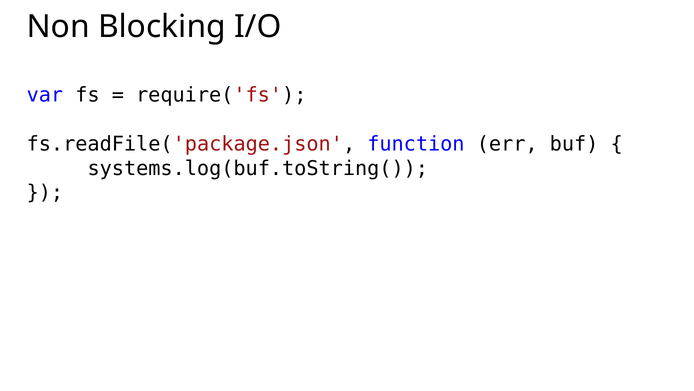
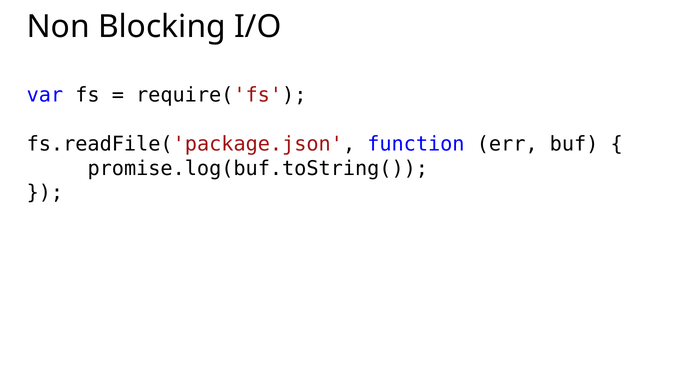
systems.log(buf.toString(: systems.log(buf.toString( -> promise.log(buf.toString(
